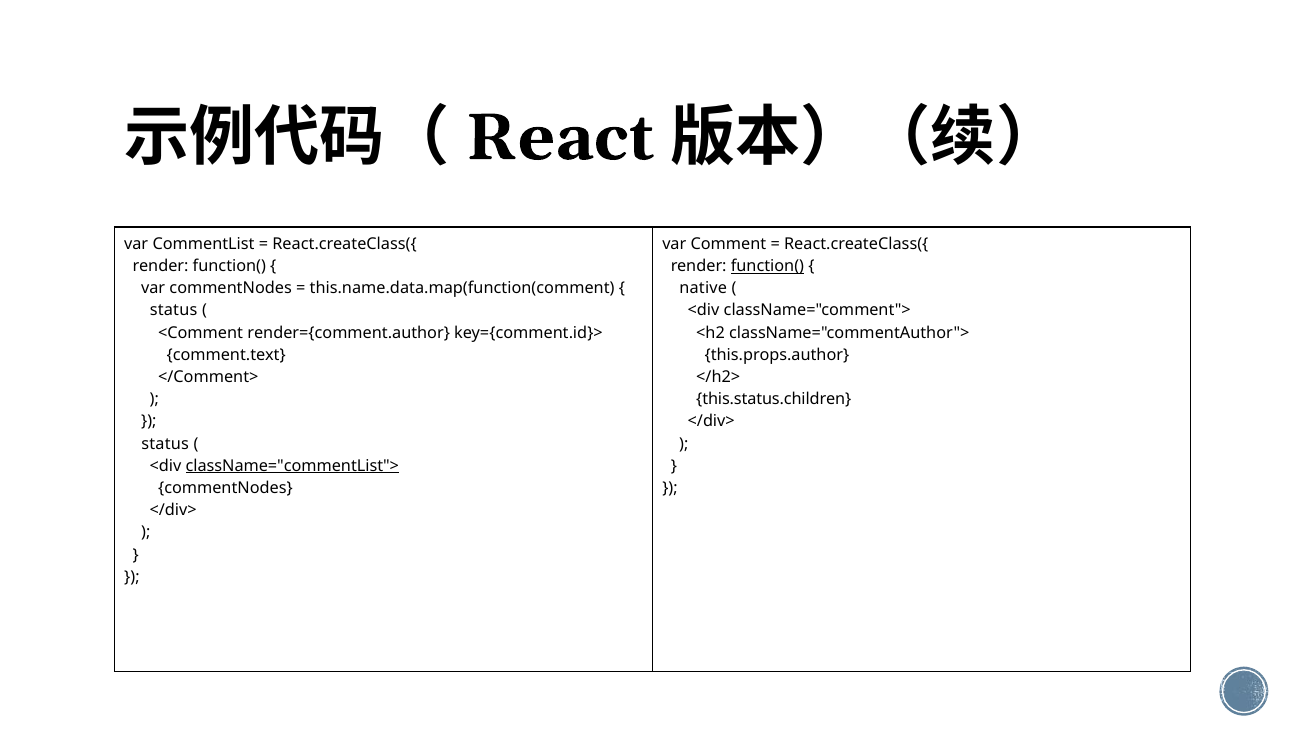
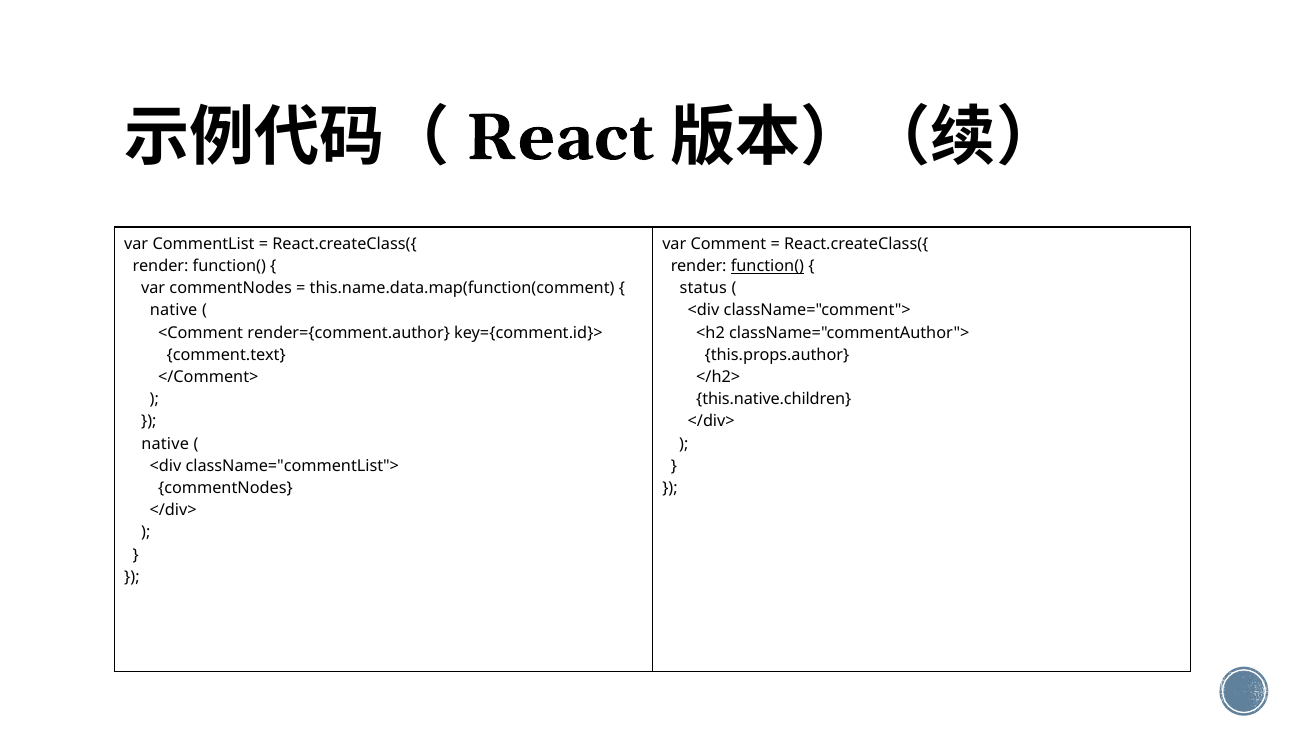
native: native -> status
status at (174, 310): status -> native
this.status.children: this.status.children -> this.native.children
status at (165, 443): status -> native
className="commentList"> underline: present -> none
